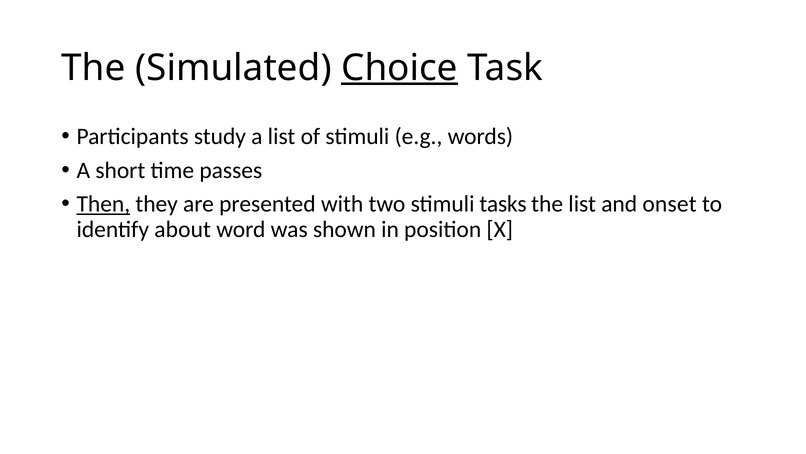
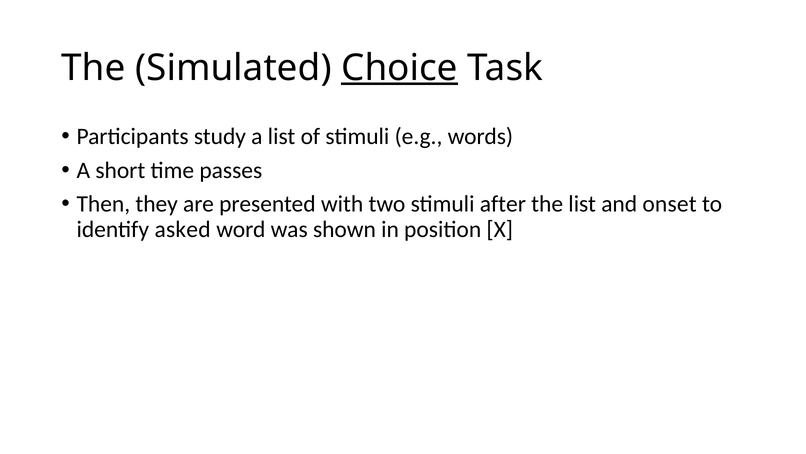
Then underline: present -> none
tasks: tasks -> after
about: about -> asked
